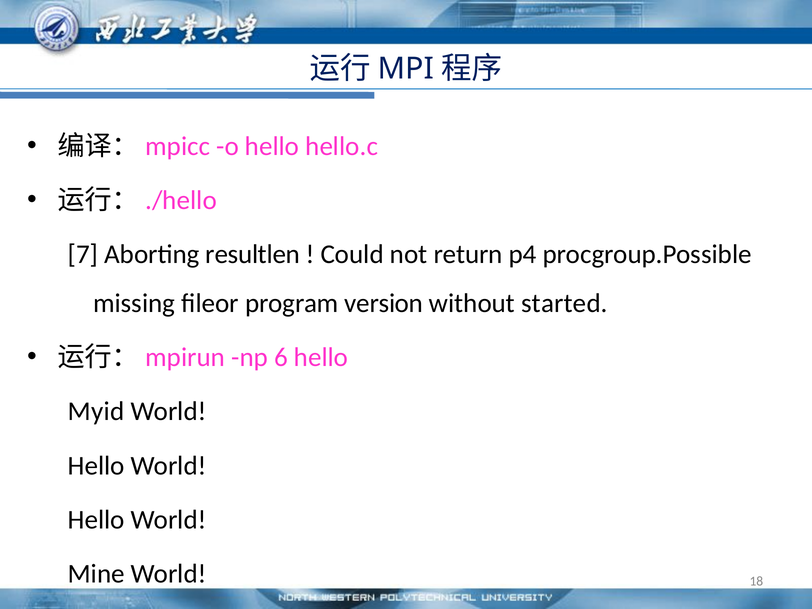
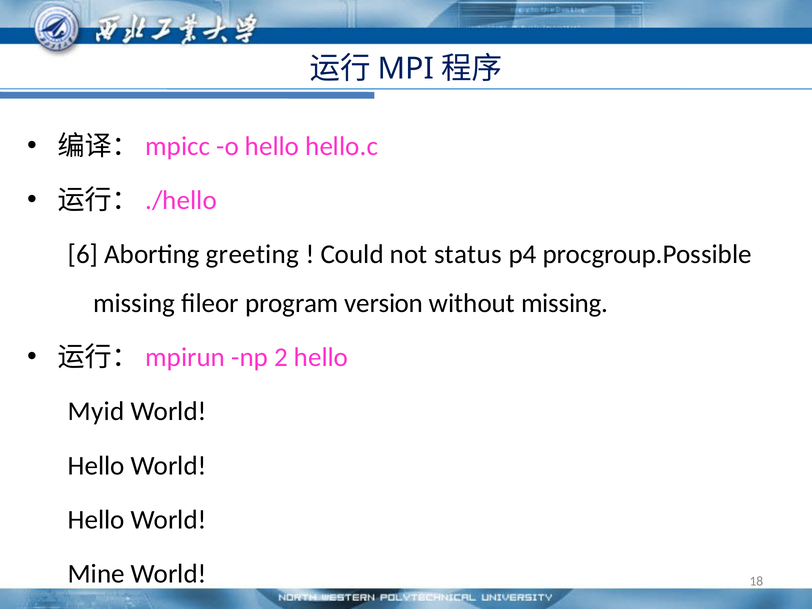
7: 7 -> 6
resultlen: resultlen -> greeting
return: return -> status
without started: started -> missing
6: 6 -> 2
